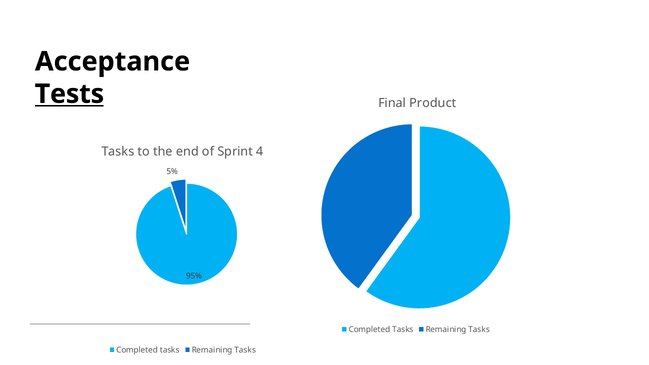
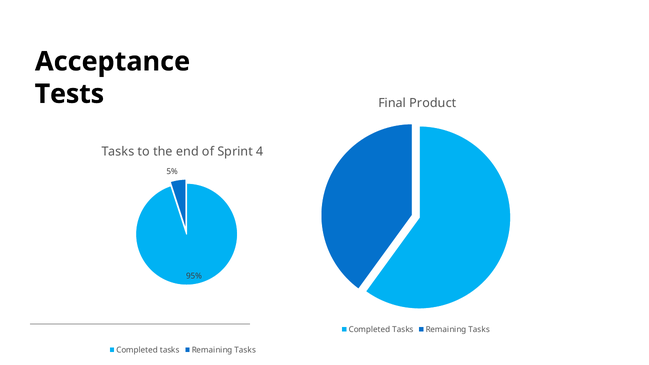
Tests underline: present -> none
